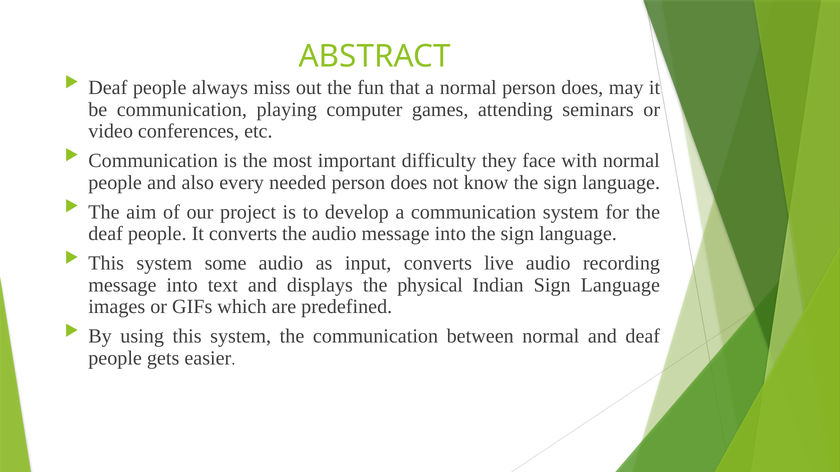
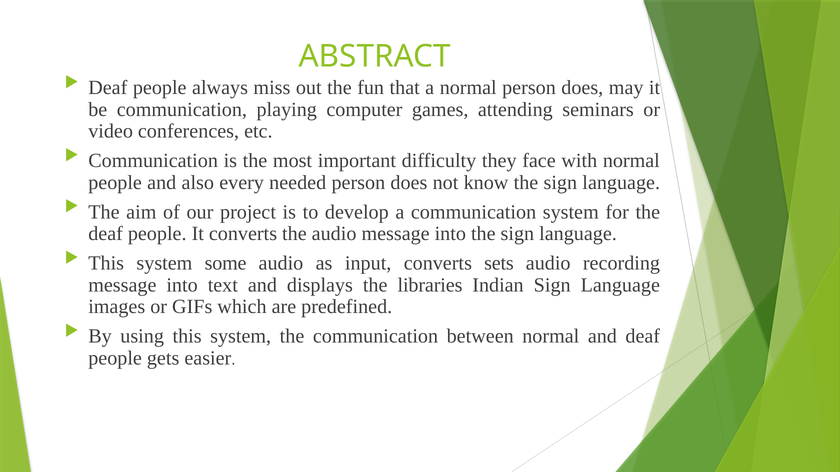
live: live -> sets
physical: physical -> libraries
